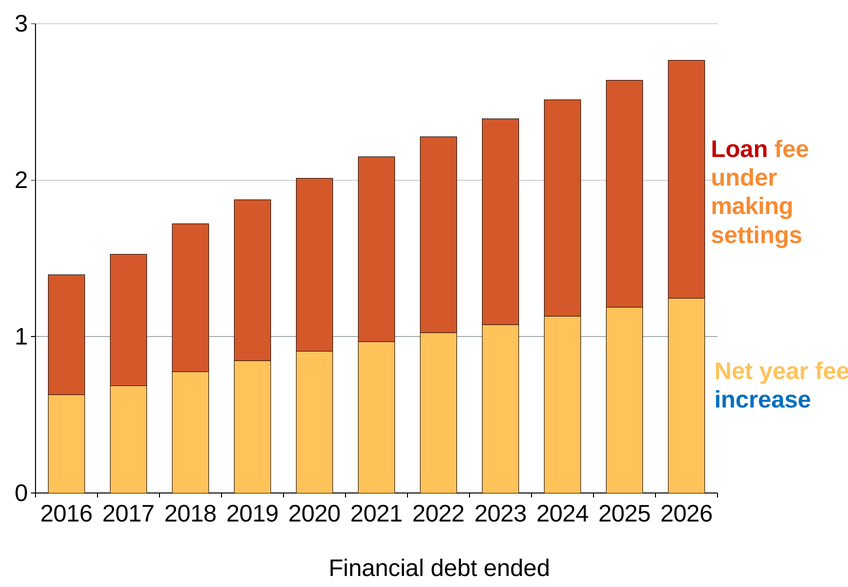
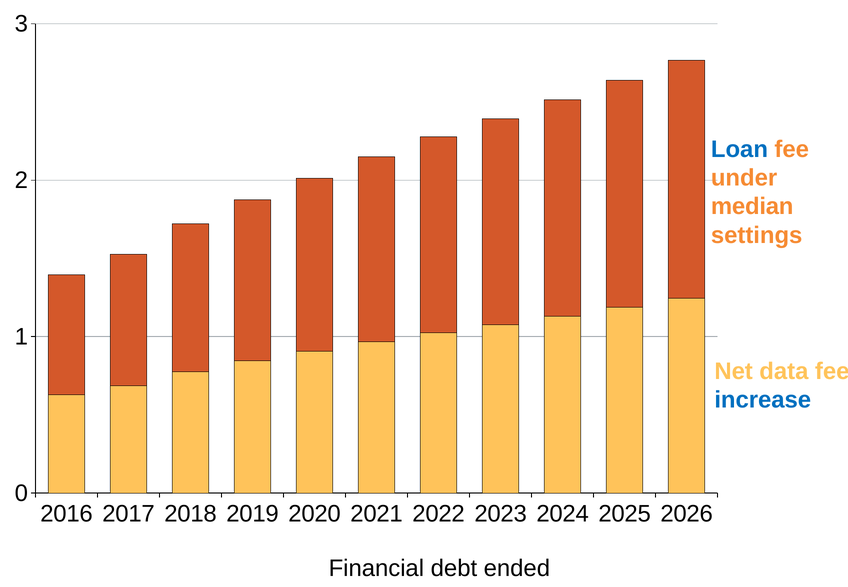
Loan colour: red -> blue
making: making -> median
year: year -> data
